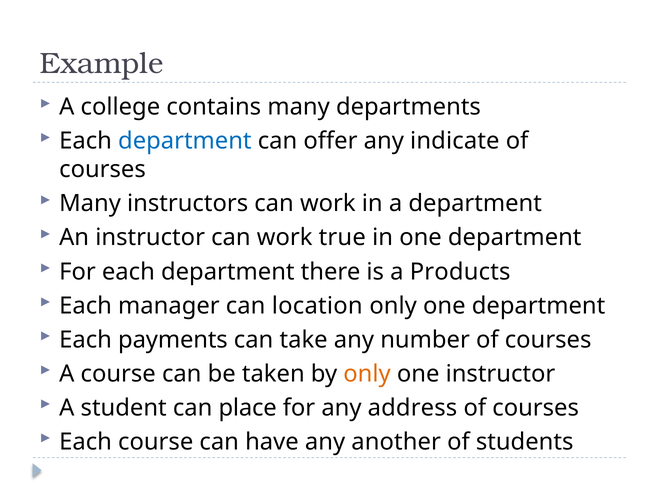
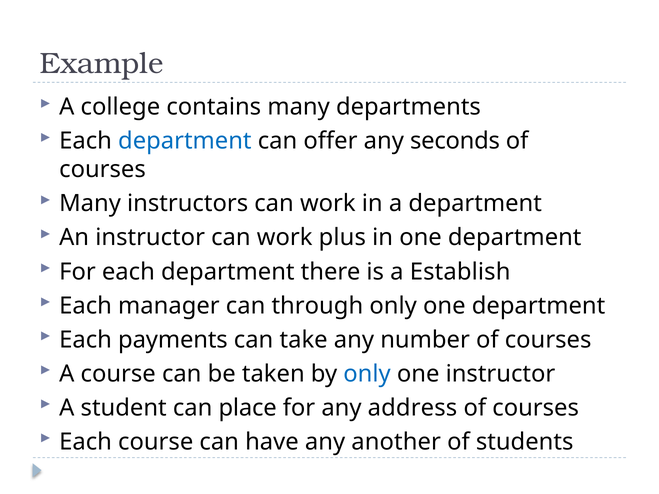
indicate: indicate -> seconds
true: true -> plus
Products: Products -> Establish
location: location -> through
only at (367, 374) colour: orange -> blue
